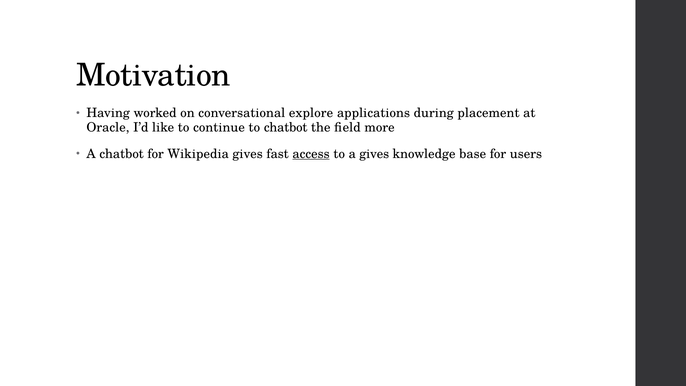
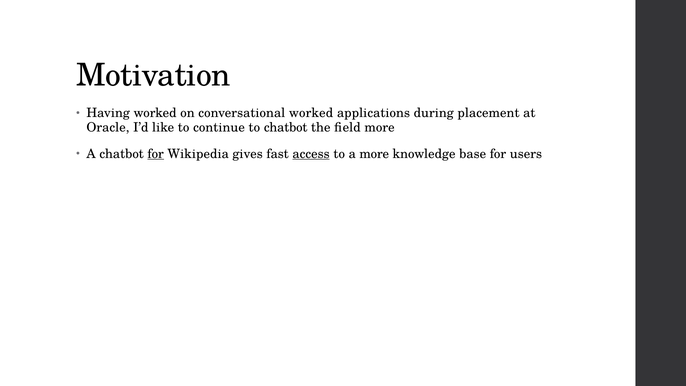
conversational explore: explore -> worked
for at (156, 154) underline: none -> present
a gives: gives -> more
